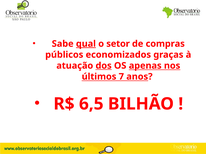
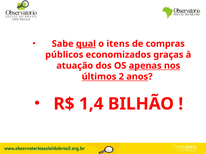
setor: setor -> itens
dos underline: present -> none
7: 7 -> 2
6,5: 6,5 -> 1,4
